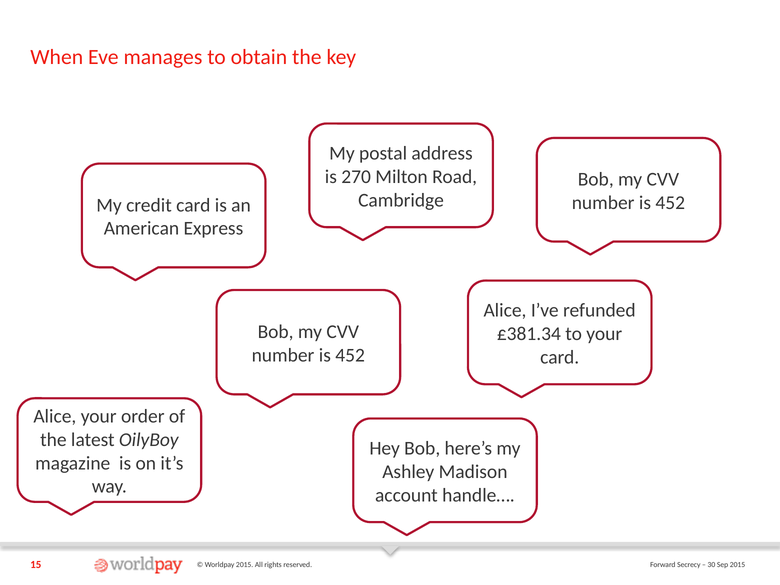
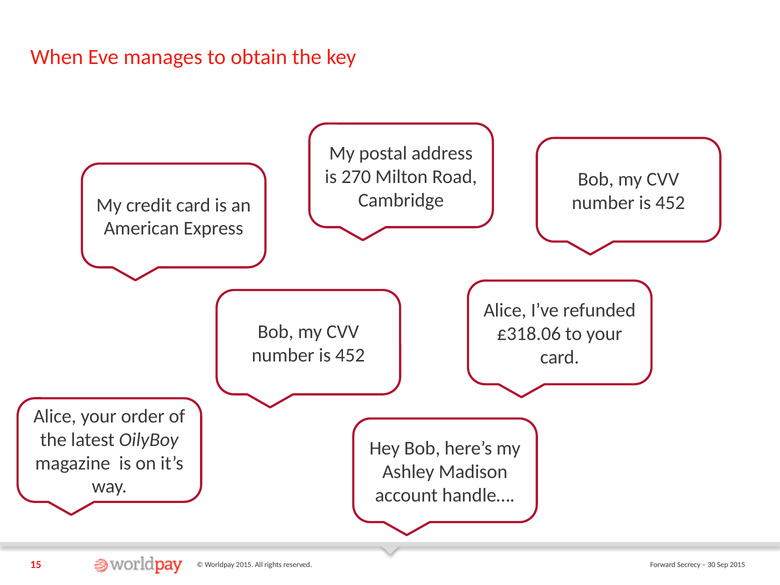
£381.34: £381.34 -> £318.06
